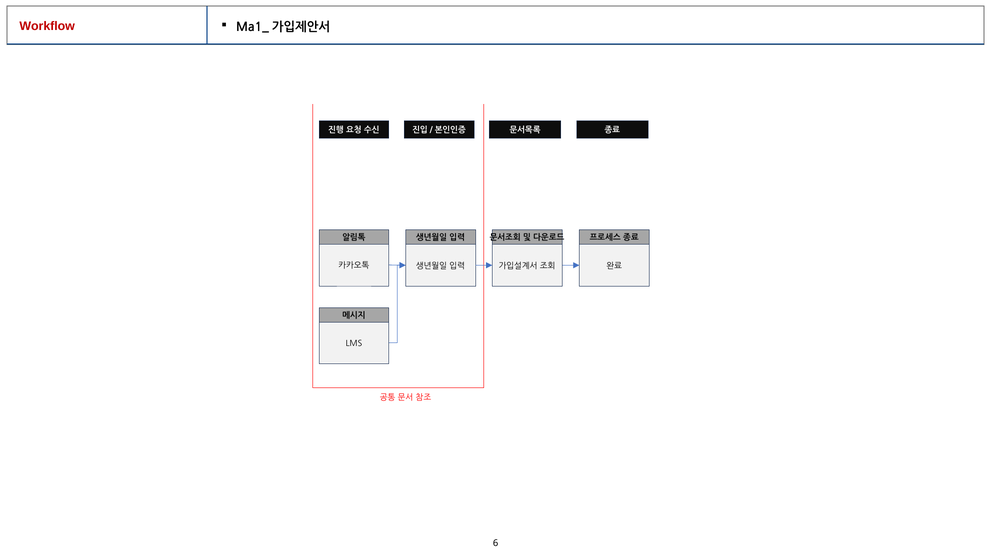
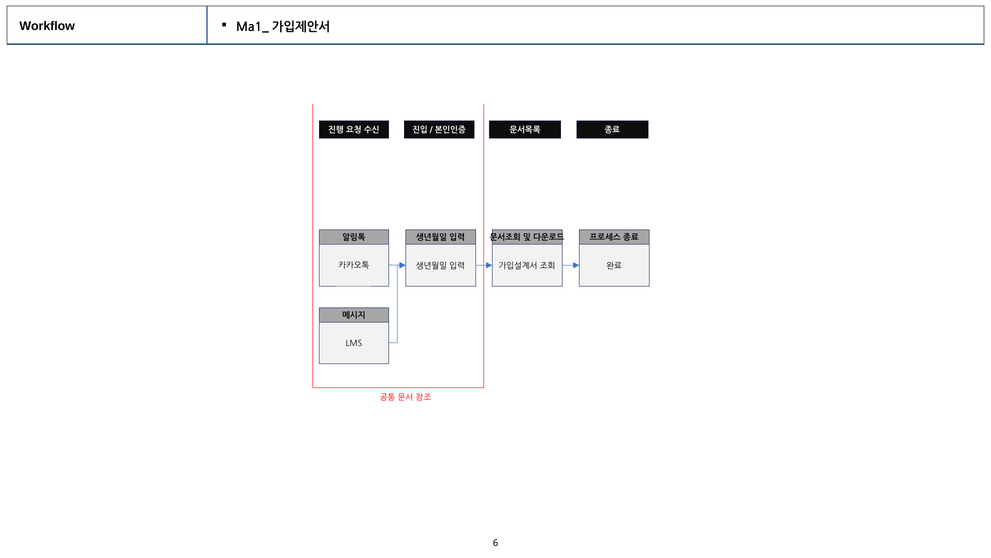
Workflow colour: red -> black
